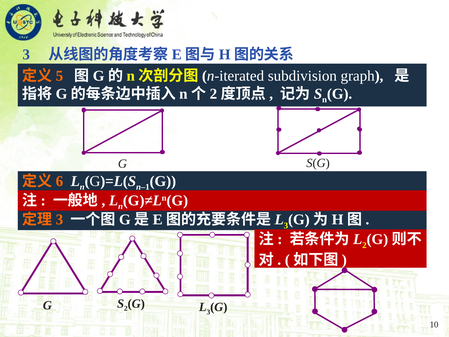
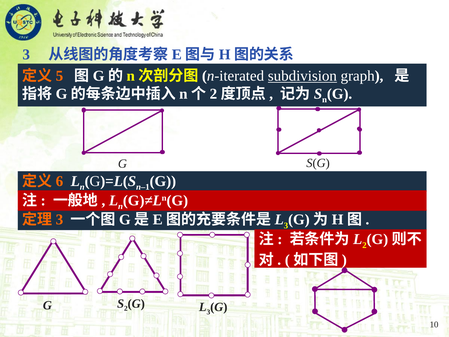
subdivision underline: none -> present
